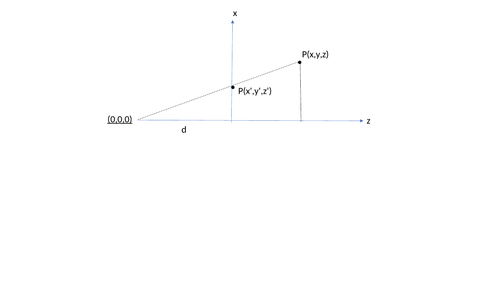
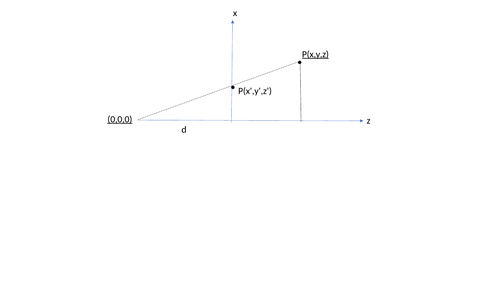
P(x,y,z underline: none -> present
